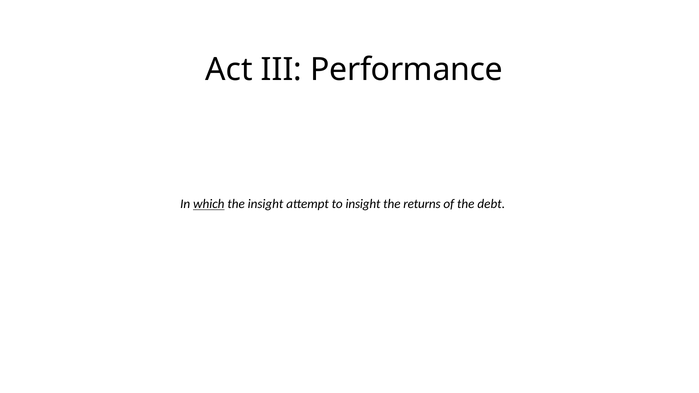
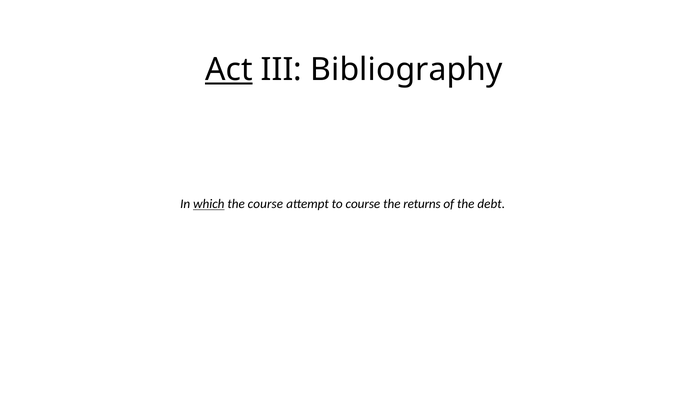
Act underline: none -> present
Performance: Performance -> Bibliography
the insight: insight -> course
to insight: insight -> course
